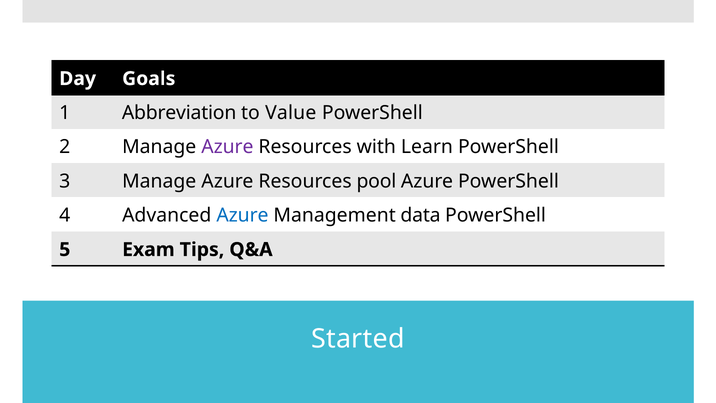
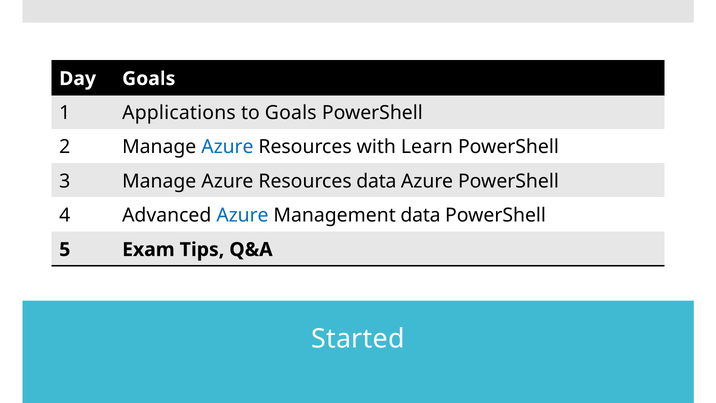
Abbreviation: Abbreviation -> Applications
to Value: Value -> Goals
Azure at (227, 147) colour: purple -> blue
Resources pool: pool -> data
